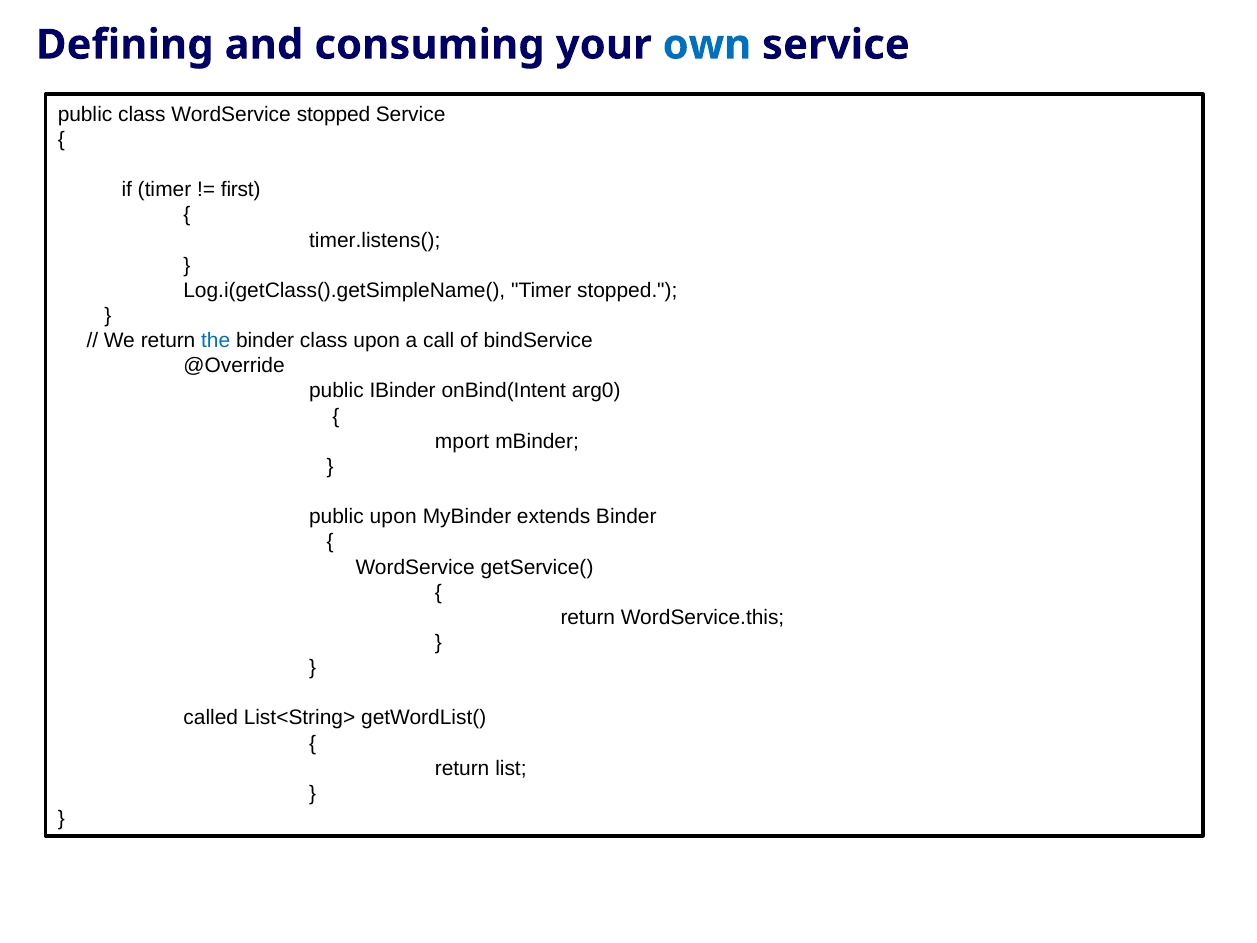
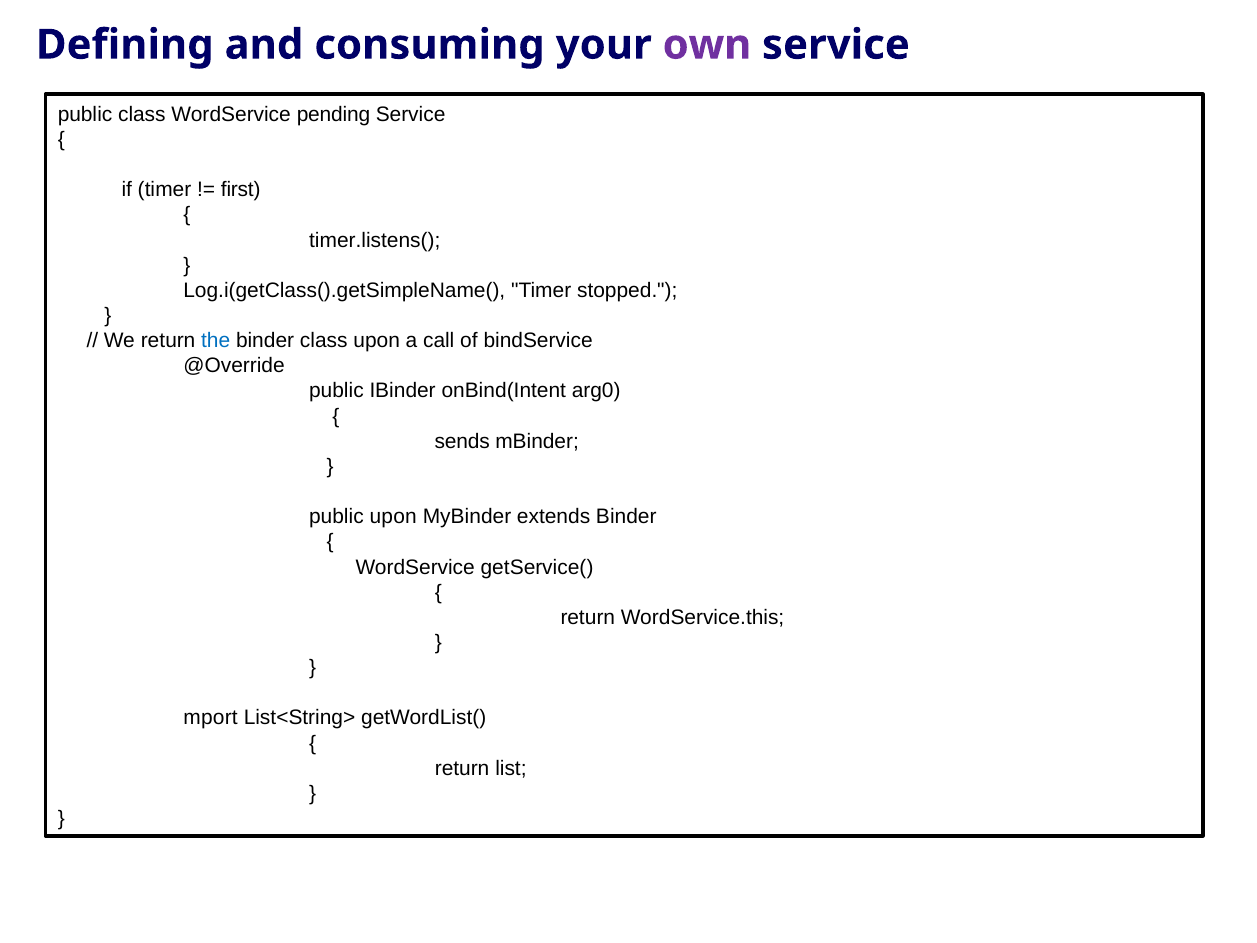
own colour: blue -> purple
WordService stopped: stopped -> pending
mport: mport -> sends
called: called -> mport
